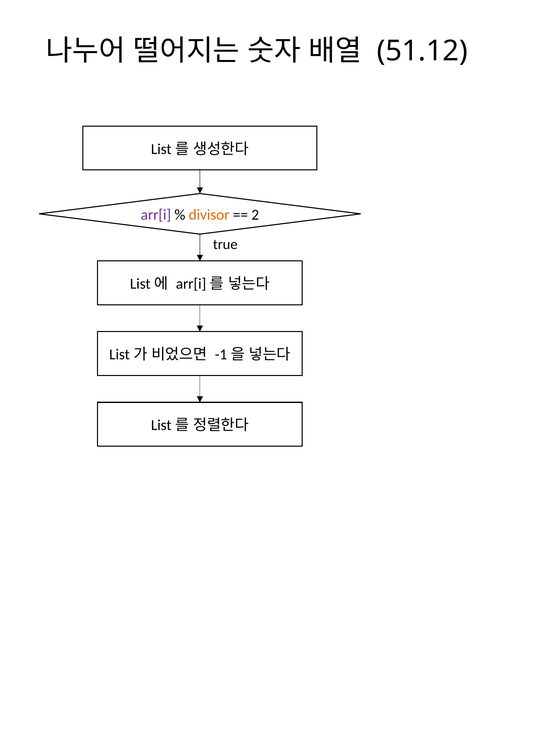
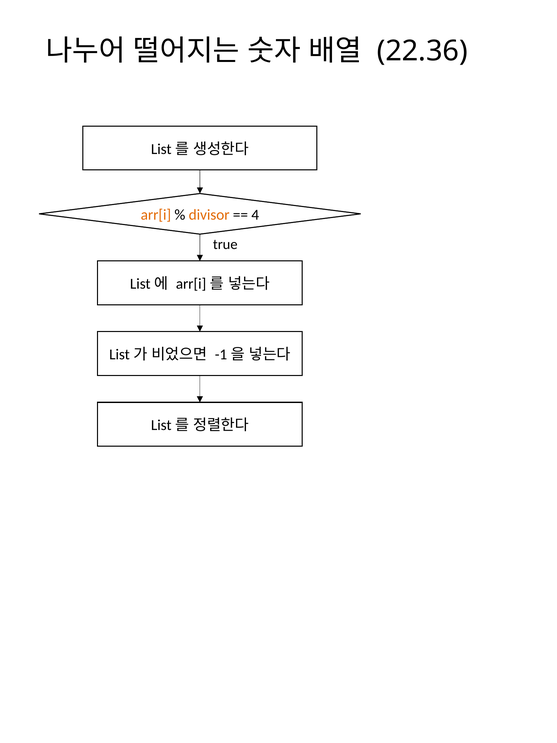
51.12: 51.12 -> 22.36
arr[i colour: purple -> orange
2: 2 -> 4
